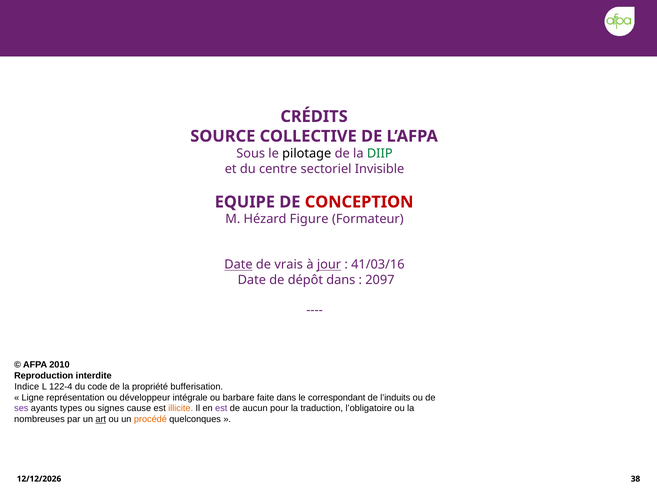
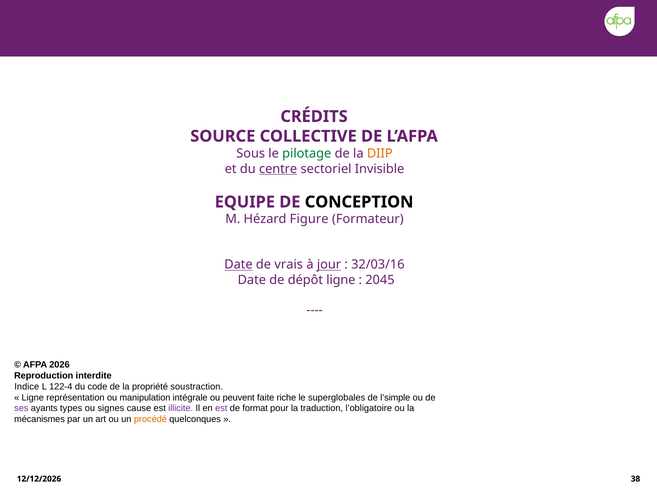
pilotage colour: black -> green
DIIP colour: green -> orange
centre underline: none -> present
CONCEPTION colour: red -> black
41/03/16: 41/03/16 -> 32/03/16
dépôt dans: dans -> ligne
2097: 2097 -> 2045
2010: 2010 -> 2026
bufferisation: bufferisation -> soustraction
développeur: développeur -> manipulation
barbare: barbare -> peuvent
faite dans: dans -> riche
correspondant: correspondant -> superglobales
l’induits: l’induits -> l’simple
illicite colour: orange -> purple
aucun: aucun -> format
nombreuses: nombreuses -> mécanismes
art underline: present -> none
